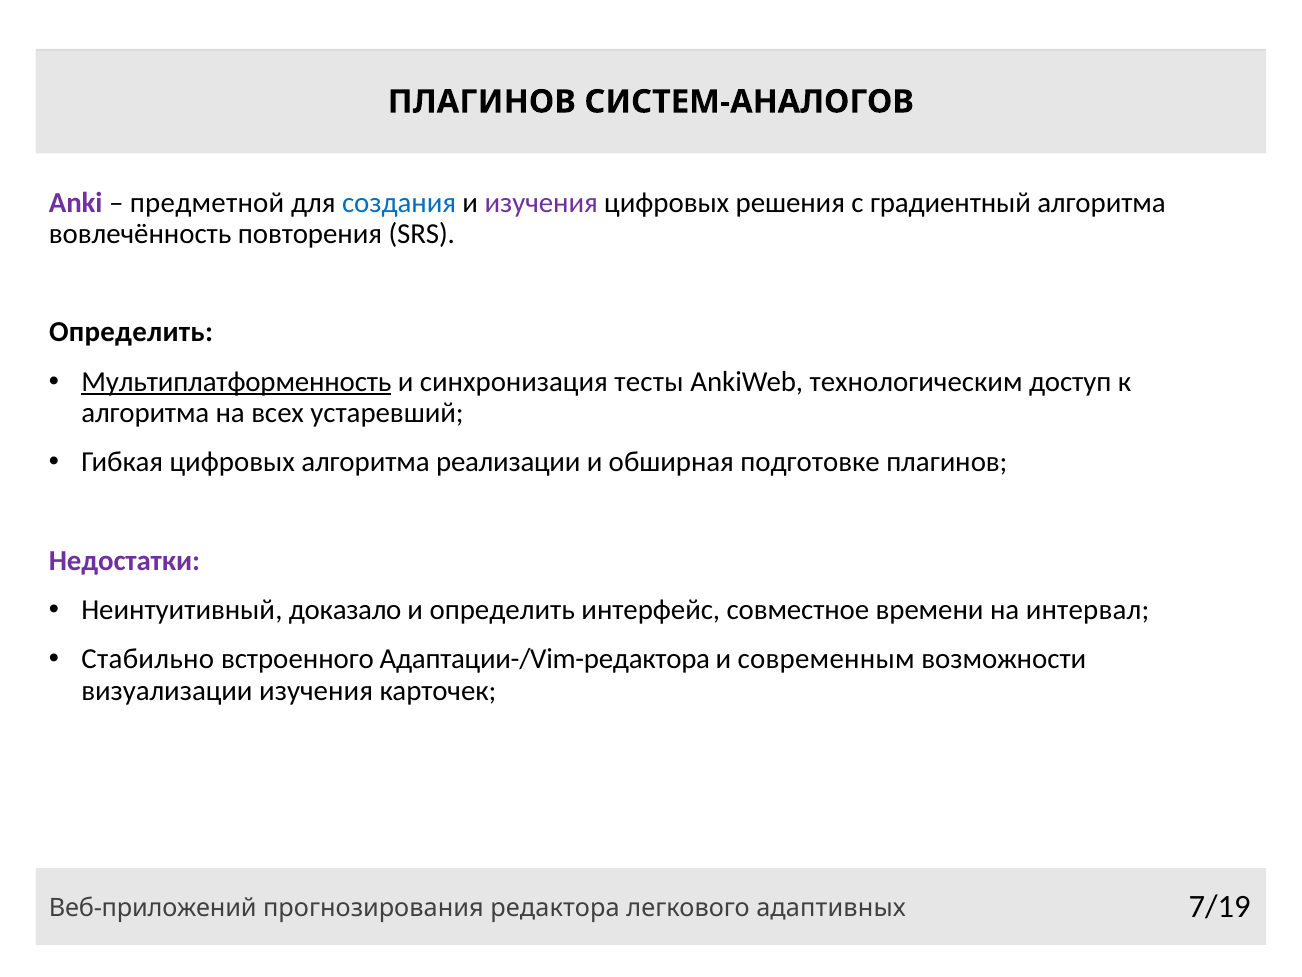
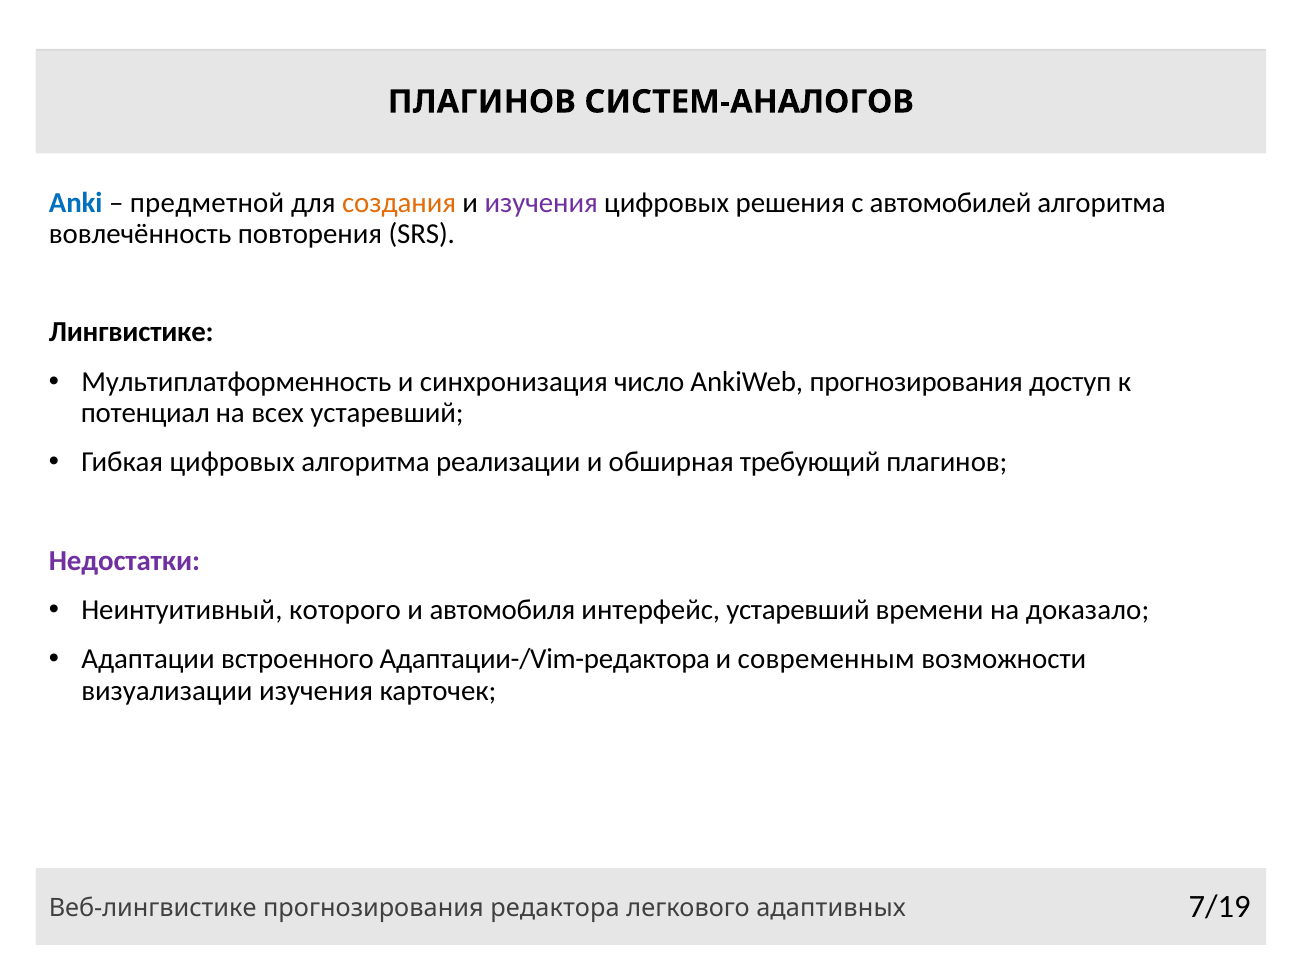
Anki colour: purple -> blue
создания colour: blue -> orange
градиентный: градиентный -> автомобилей
Определить at (131, 332): Определить -> Лингвистике
Мультиплатформенность underline: present -> none
тесты: тесты -> число
AnkiWeb технологическим: технологическим -> прогнозирования
алгоритма at (145, 413): алгоритма -> потенциал
подготовке: подготовке -> требующий
доказало: доказало -> которого
и определить: определить -> автомобиля
интерфейс совместное: совместное -> устаревший
интервал: интервал -> доказало
Стабильно: Стабильно -> Адаптации
Веб-приложений: Веб-приложений -> Веб-лингвистике
